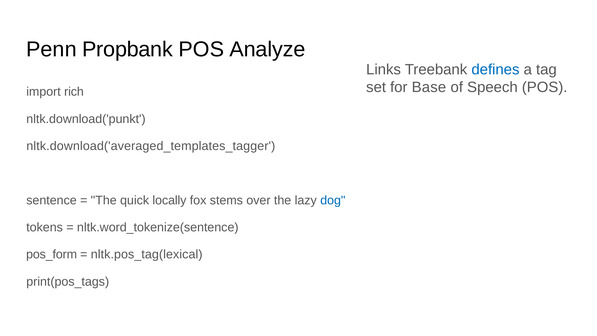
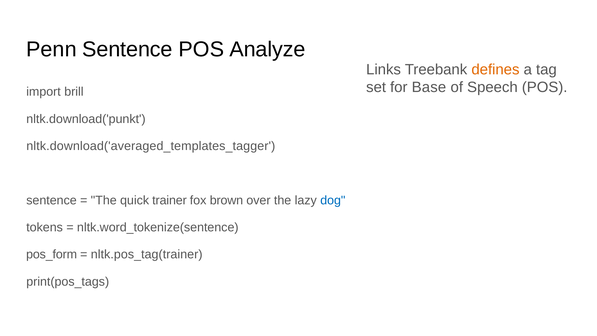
Penn Propbank: Propbank -> Sentence
defines colour: blue -> orange
rich: rich -> brill
locally: locally -> trainer
stems: stems -> brown
nltk.pos_tag(lexical: nltk.pos_tag(lexical -> nltk.pos_tag(trainer
